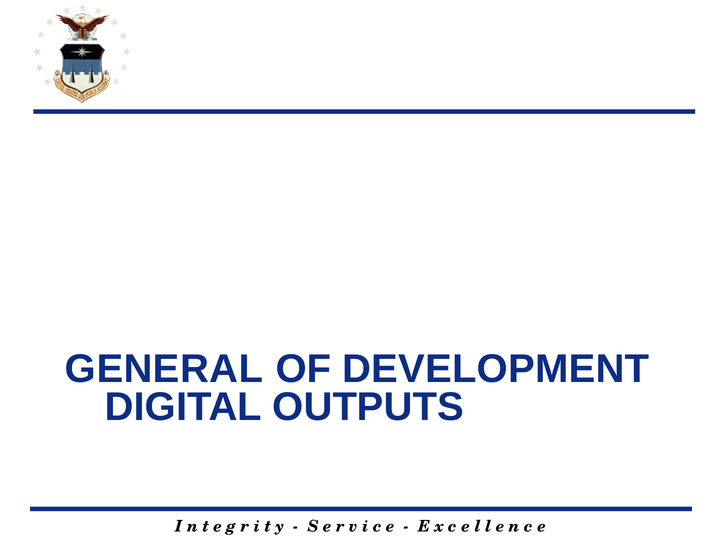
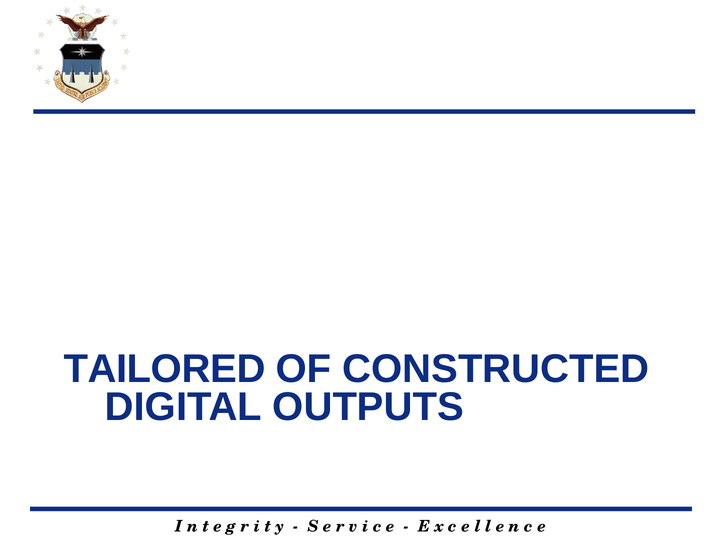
GENERAL: GENERAL -> TAILORED
DEVELOPMENT: DEVELOPMENT -> CONSTRUCTED
